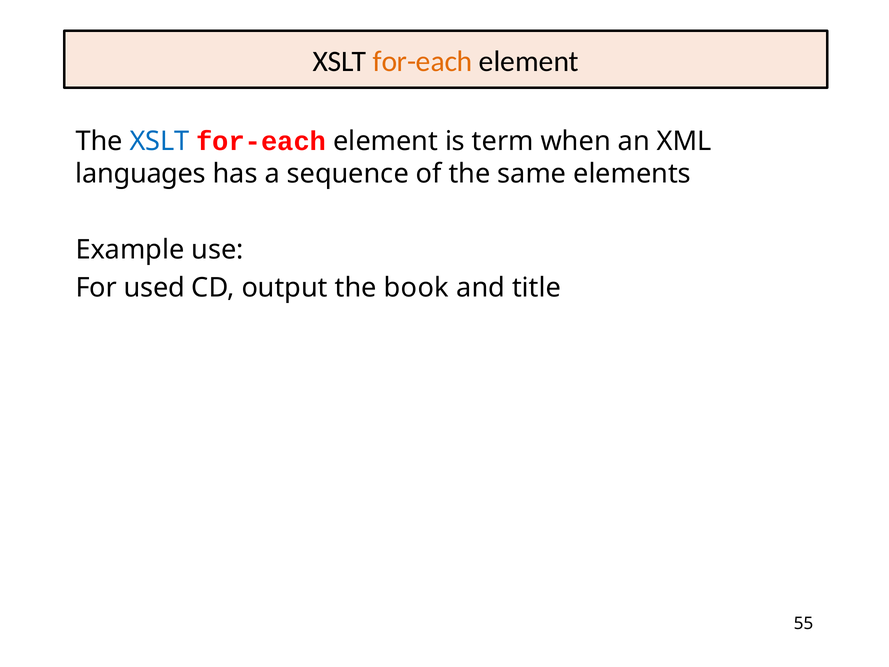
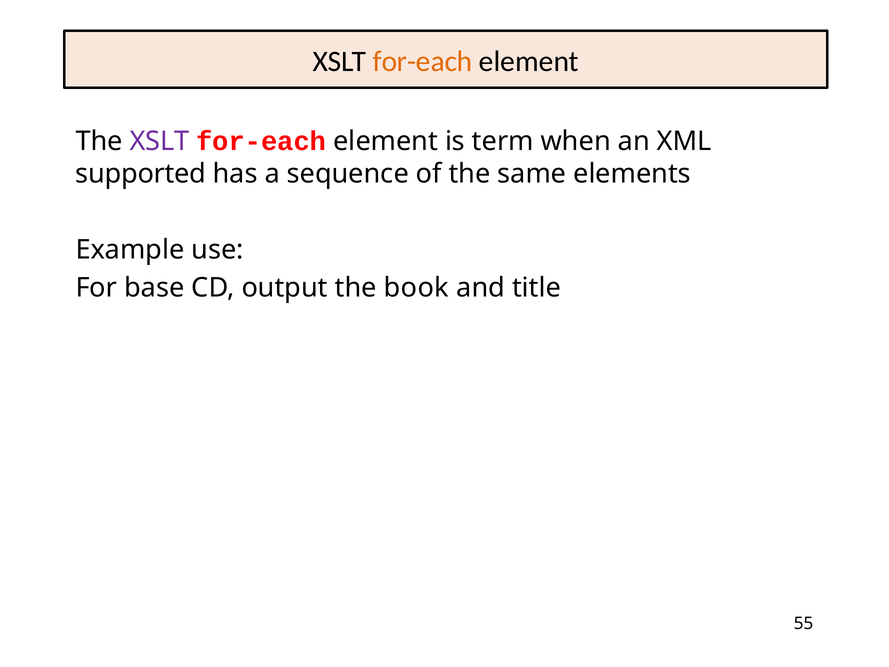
XSLT at (159, 141) colour: blue -> purple
languages: languages -> supported
used: used -> base
